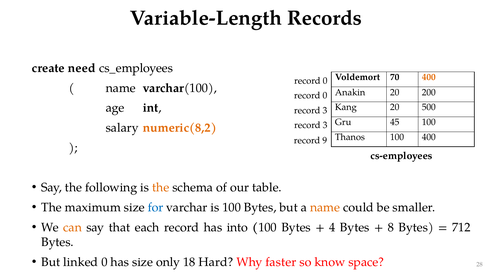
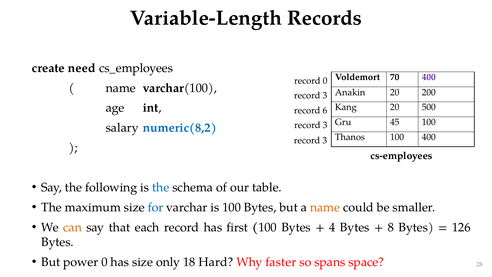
400 at (429, 77) colour: orange -> purple
0 at (325, 95): 0 -> 3
3 at (325, 110): 3 -> 6
numeric(8,2 colour: orange -> blue
9 at (325, 140): 9 -> 3
the at (161, 187) colour: orange -> blue
into: into -> first
712: 712 -> 126
linked: linked -> power
know: know -> spans
